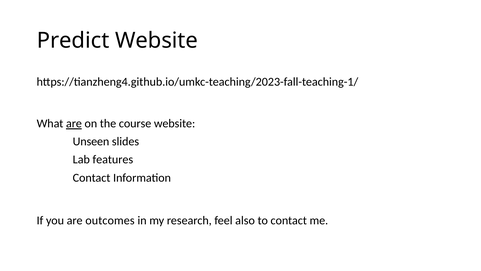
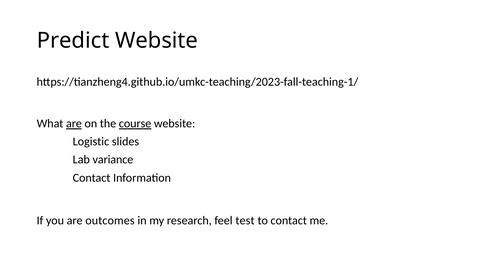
course underline: none -> present
Unseen: Unseen -> Logistic
features: features -> variance
also: also -> test
